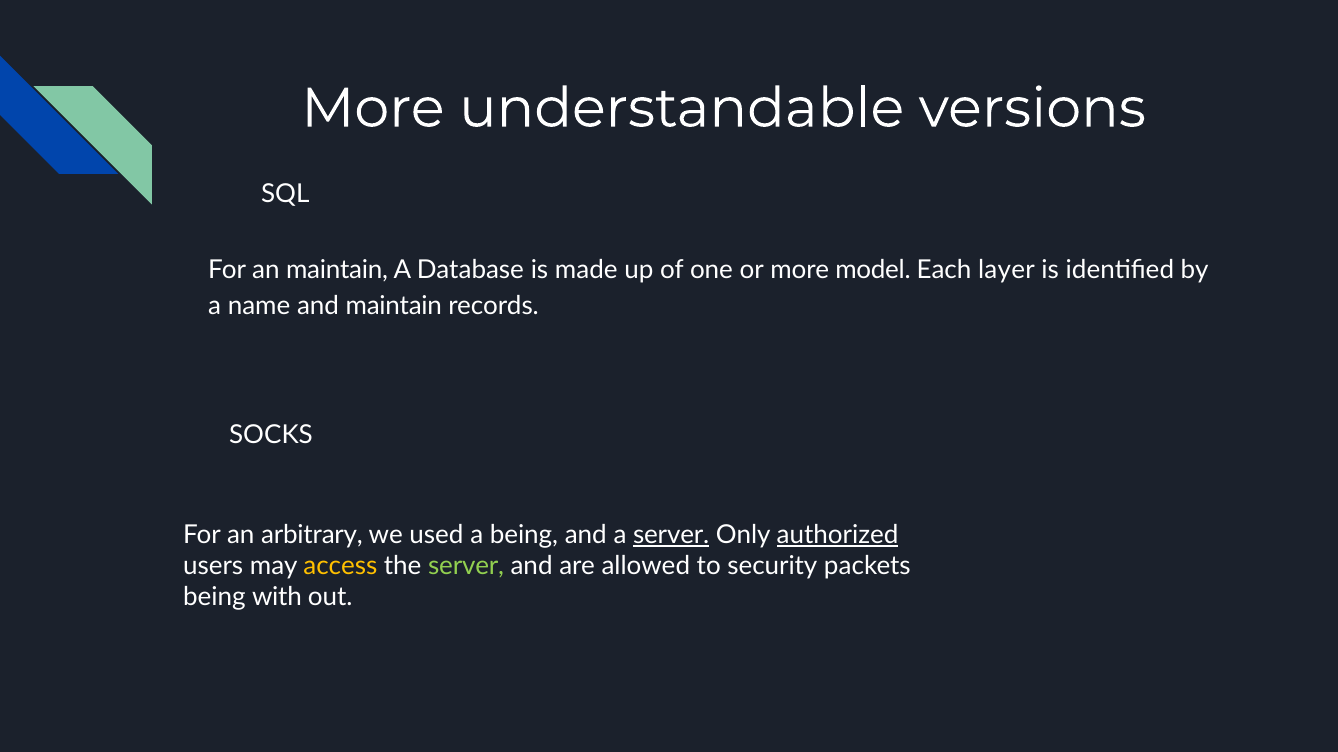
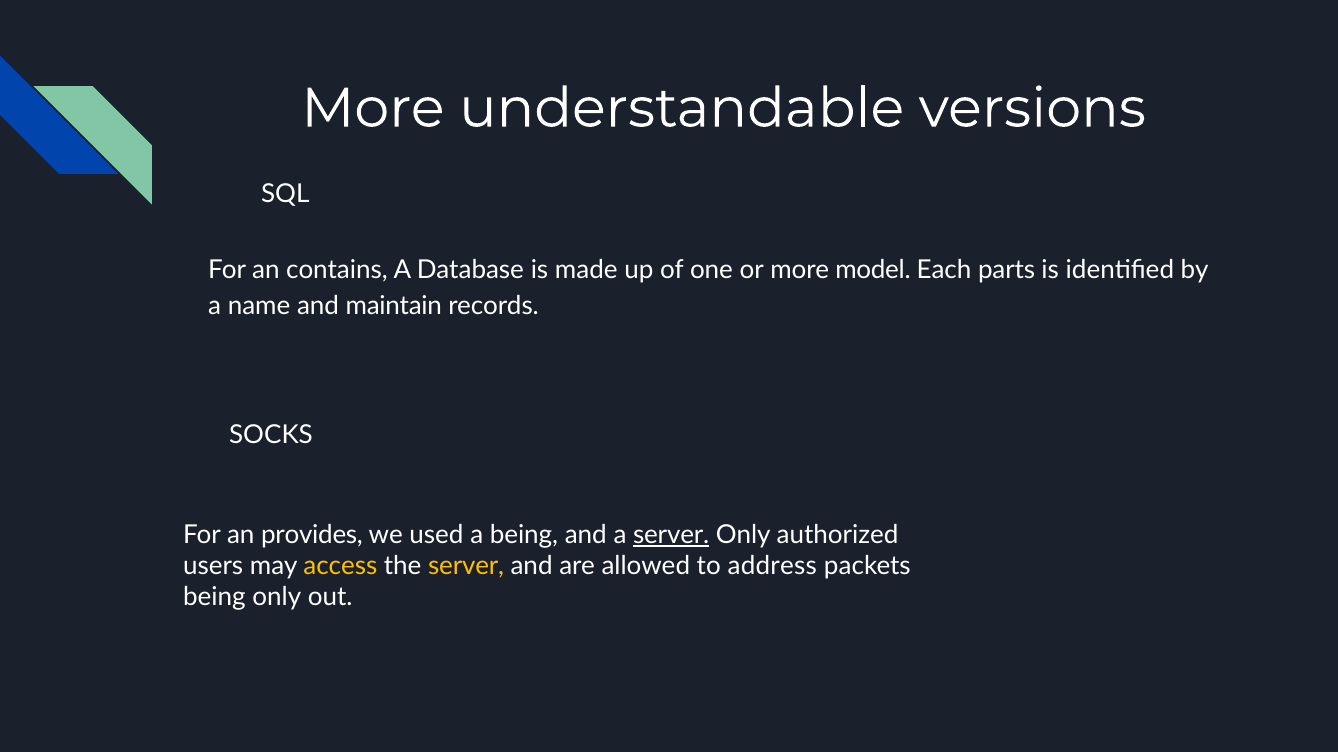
an maintain: maintain -> contains
layer: layer -> parts
arbitrary: arbitrary -> provides
authorized underline: present -> none
server at (466, 567) colour: light green -> yellow
security: security -> address
being with: with -> only
